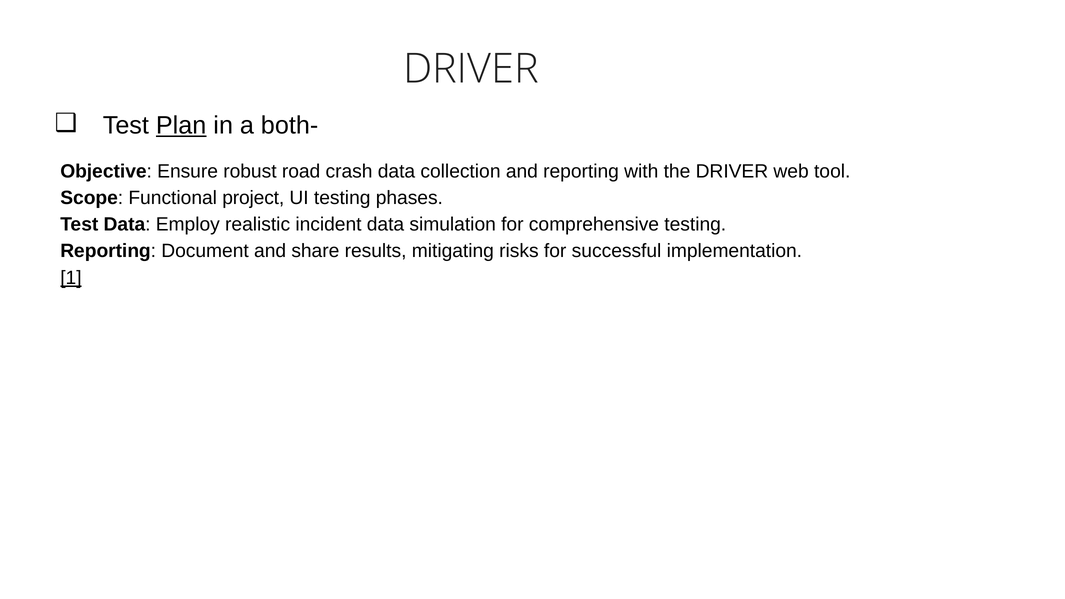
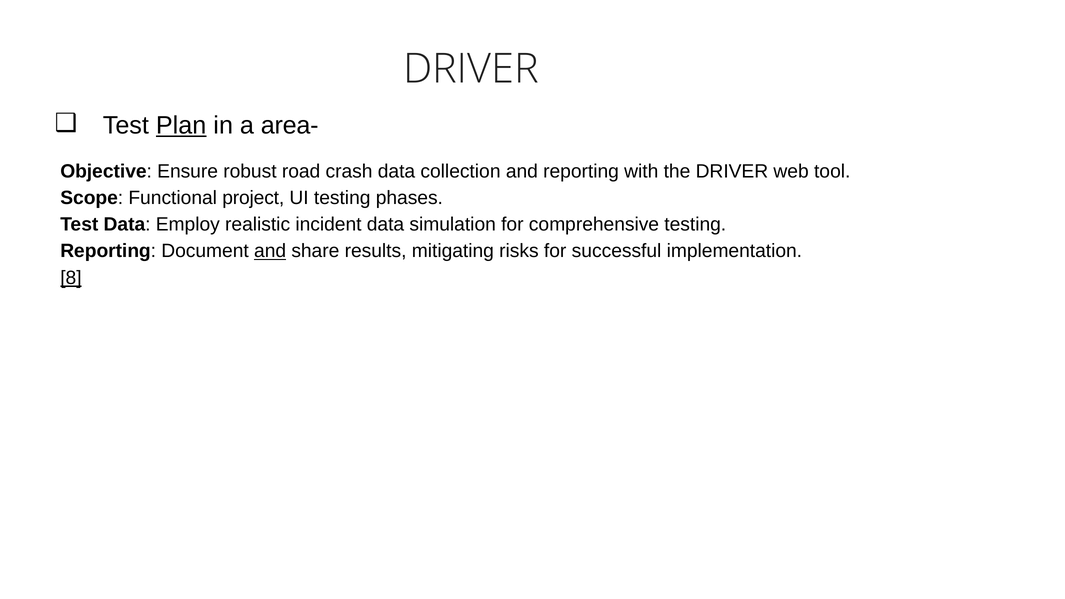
both-: both- -> area-
and at (270, 251) underline: none -> present
1: 1 -> 8
